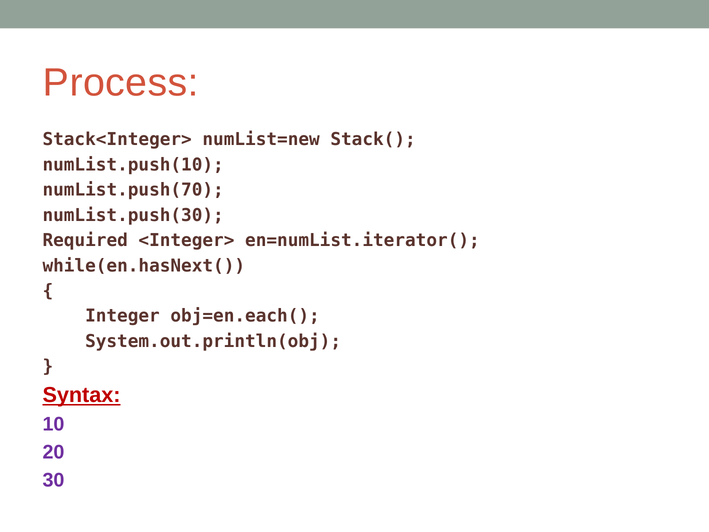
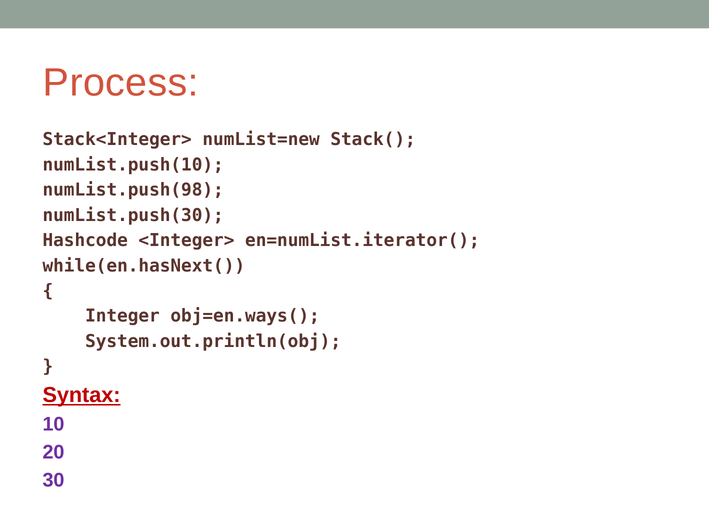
numList.push(70: numList.push(70 -> numList.push(98
Required: Required -> Hashcode
obj=en.each(: obj=en.each( -> obj=en.ways(
